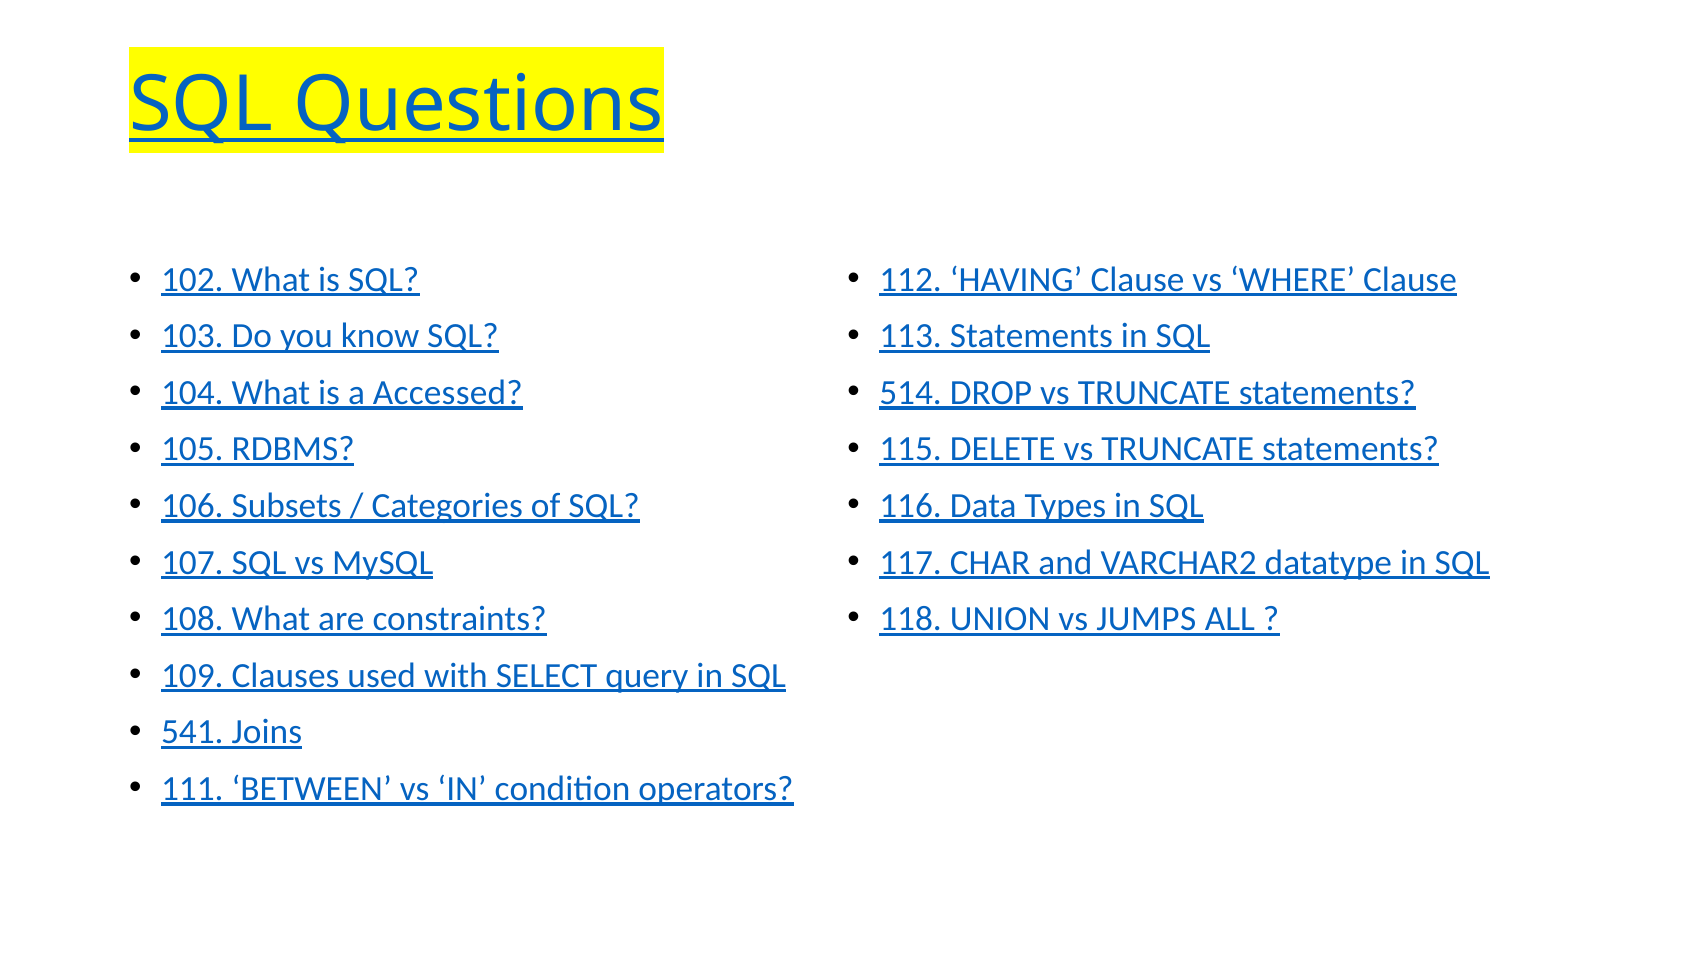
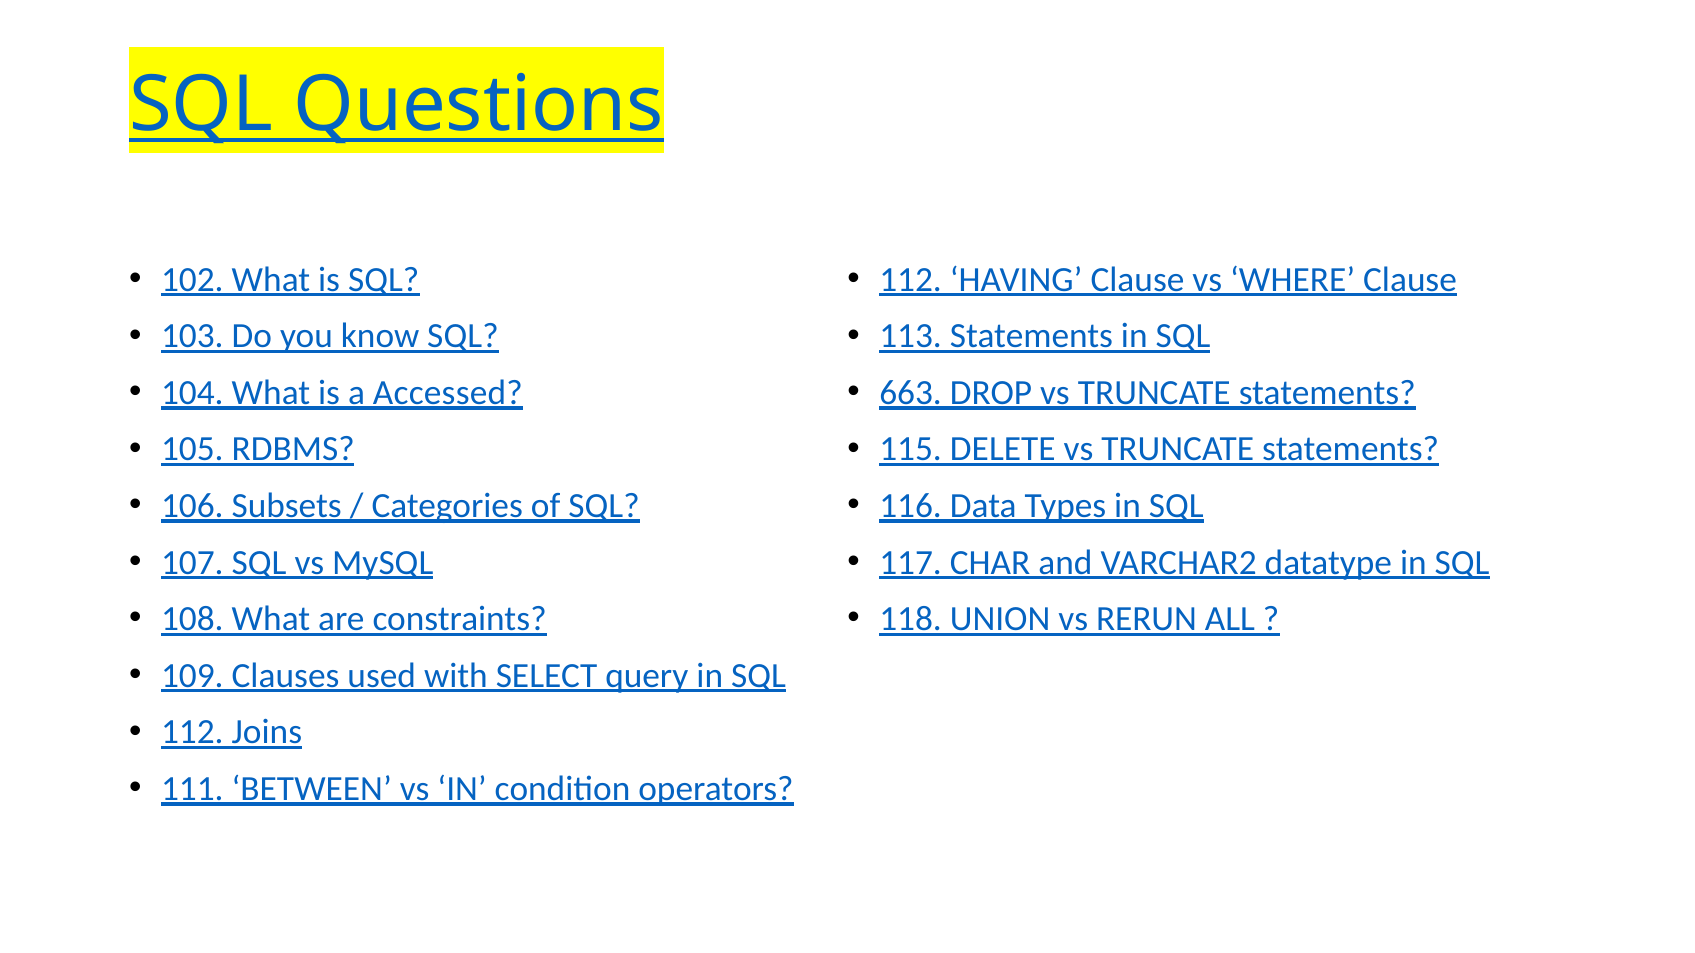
514: 514 -> 663
JUMPS: JUMPS -> RERUN
541 at (192, 732): 541 -> 112
